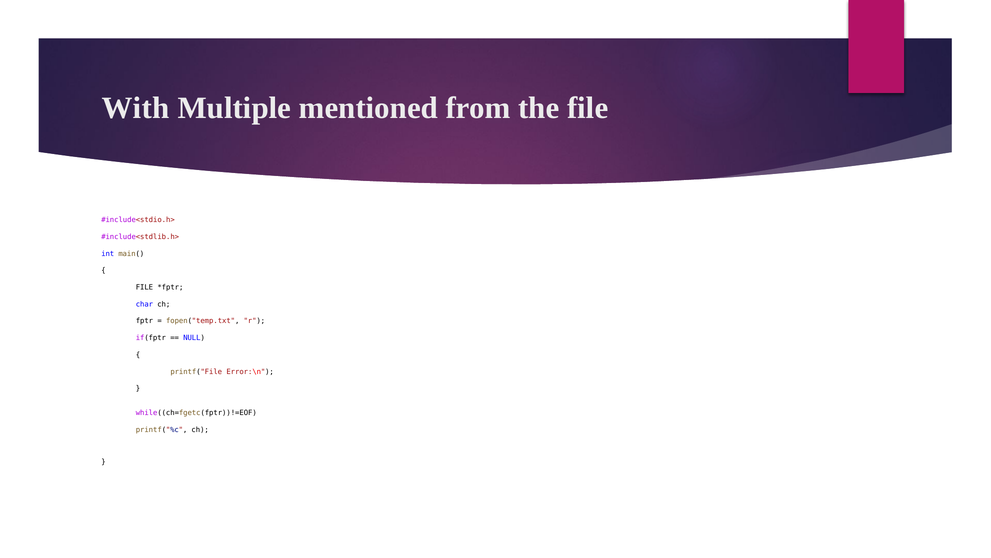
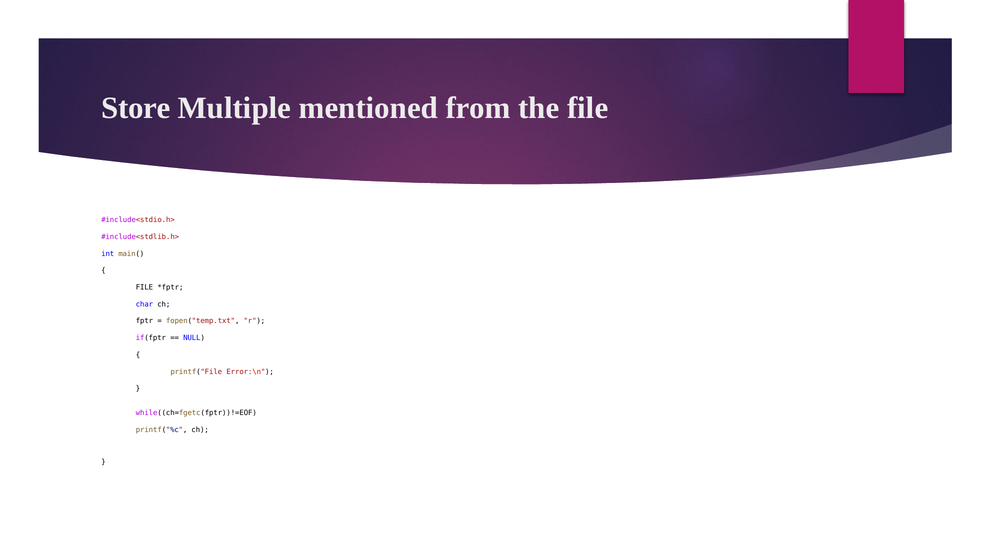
With: With -> Store
